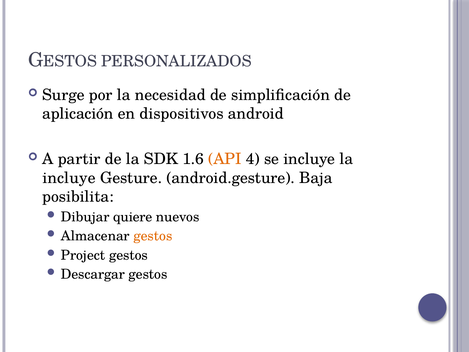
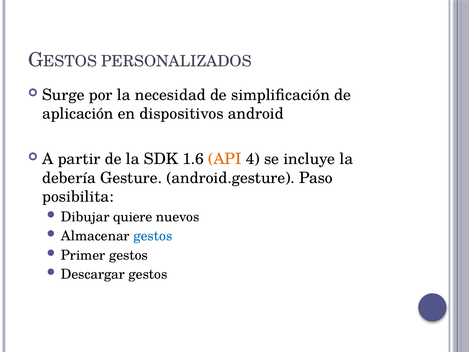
incluye at (69, 178): incluye -> debería
Baja: Baja -> Paso
gestos at (153, 236) colour: orange -> blue
Project: Project -> Primer
